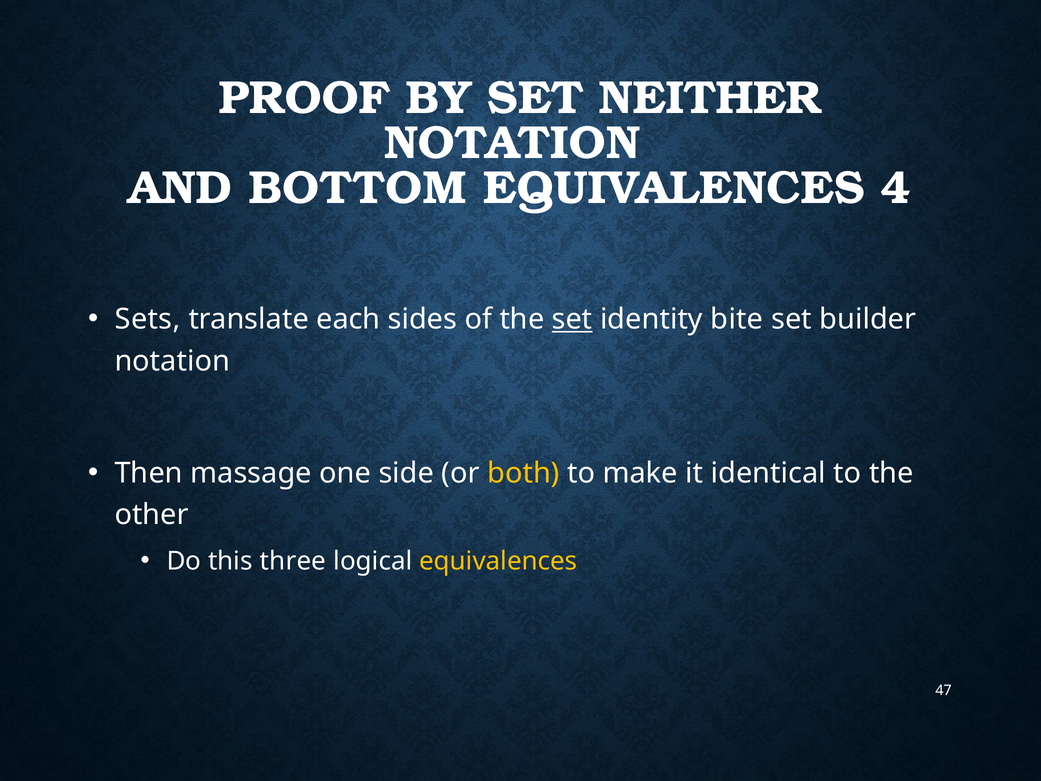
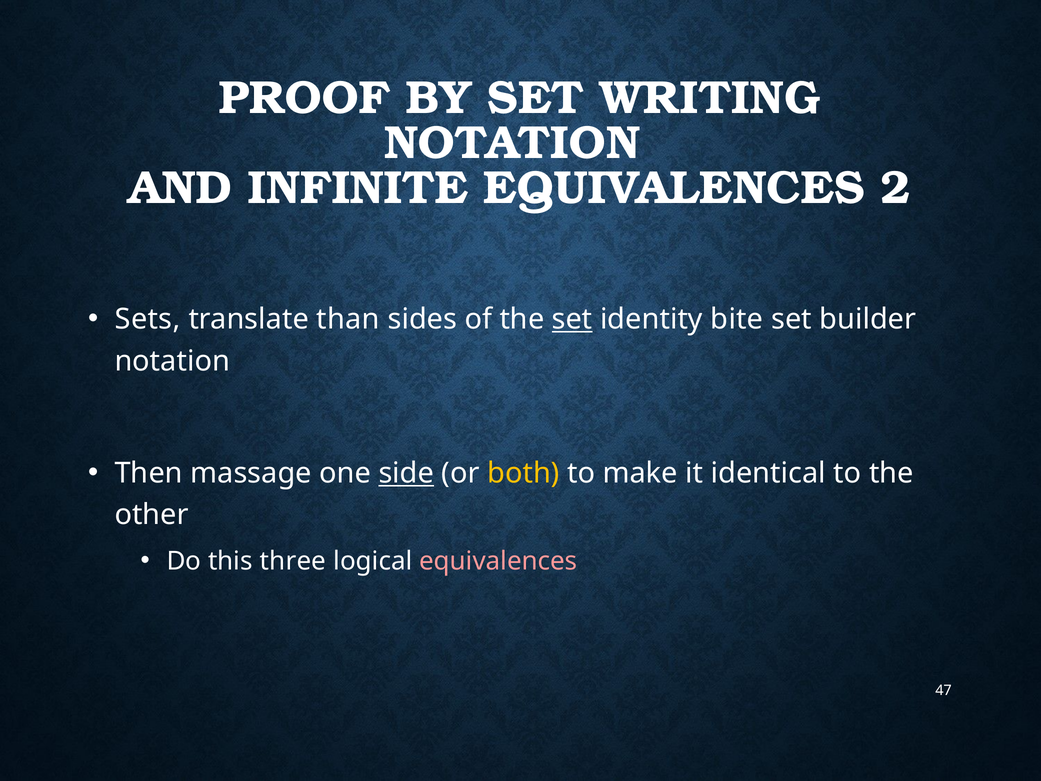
NEITHER: NEITHER -> WRITING
BOTTOM: BOTTOM -> INFINITE
4: 4 -> 2
each: each -> than
side underline: none -> present
equivalences at (498, 561) colour: yellow -> pink
